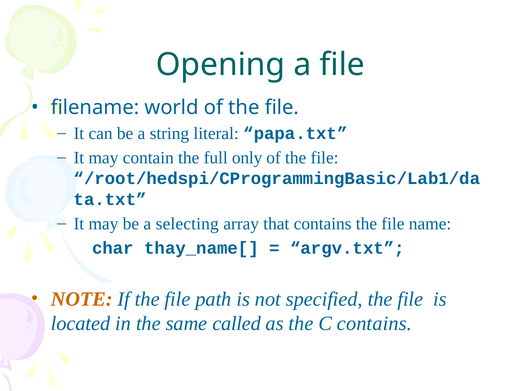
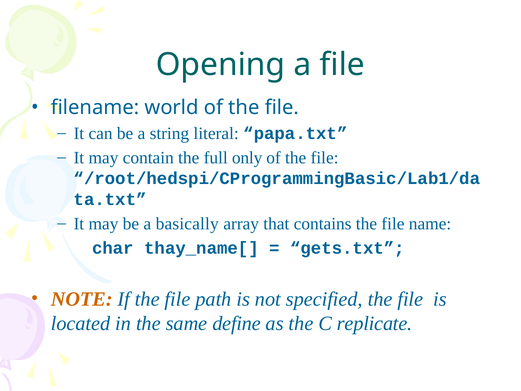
selecting: selecting -> basically
argv.txt: argv.txt -> gets.txt
called: called -> define
C contains: contains -> replicate
